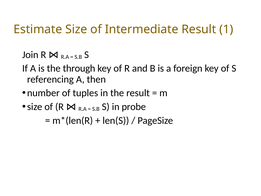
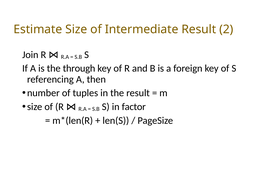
1: 1 -> 2
probe: probe -> factor
